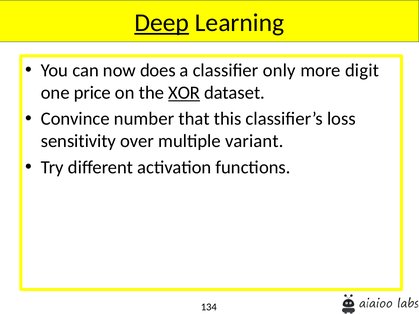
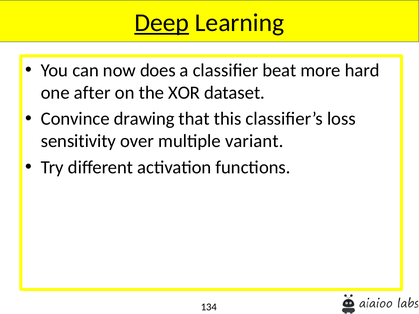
only: only -> beat
digit: digit -> hard
price: price -> after
XOR underline: present -> none
number: number -> drawing
